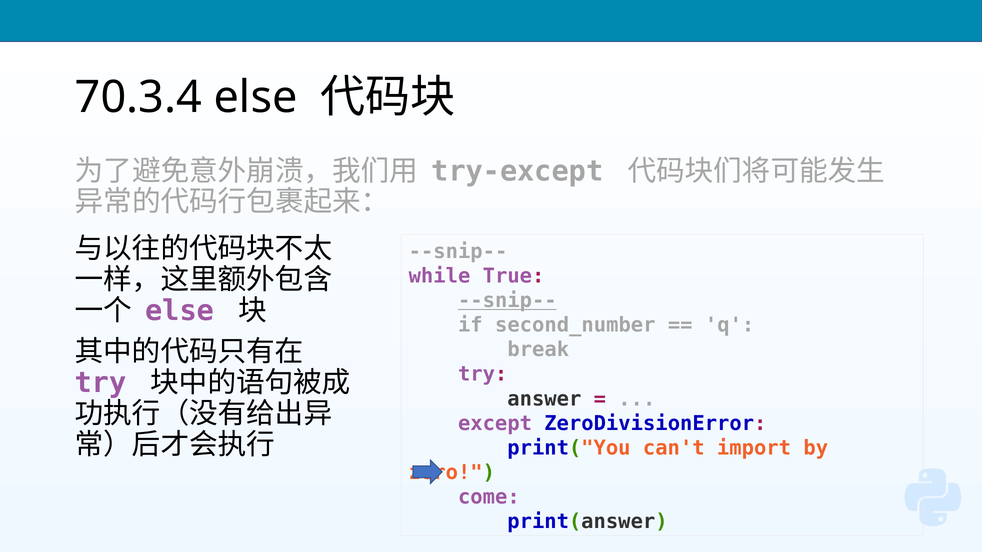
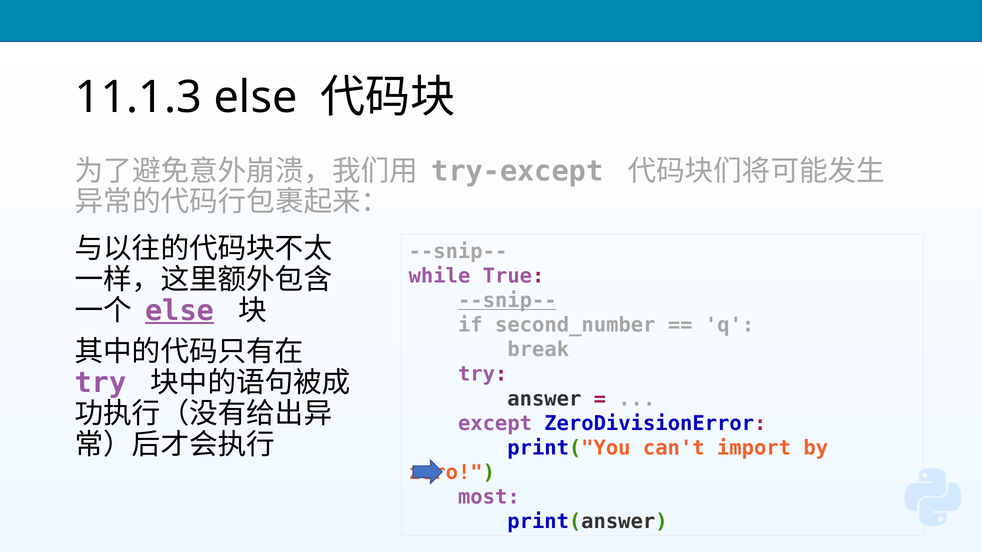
70.3.4: 70.3.4 -> 11.1.3
else at (180, 311) underline: none -> present
come: come -> most
